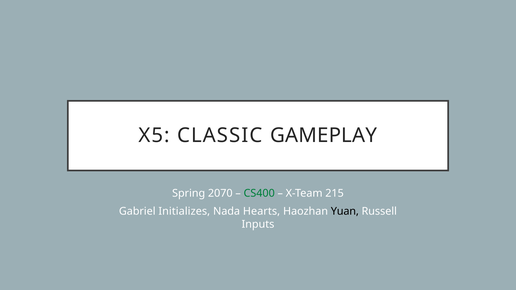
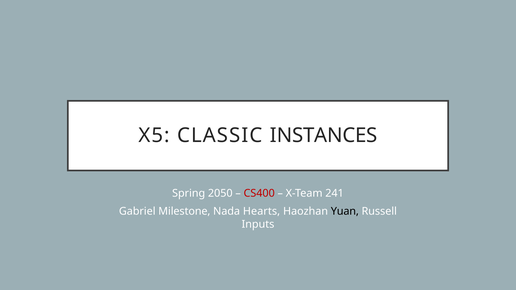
GAMEPLAY: GAMEPLAY -> INSTANCES
2070: 2070 -> 2050
CS400 colour: green -> red
215: 215 -> 241
Initializes: Initializes -> Milestone
